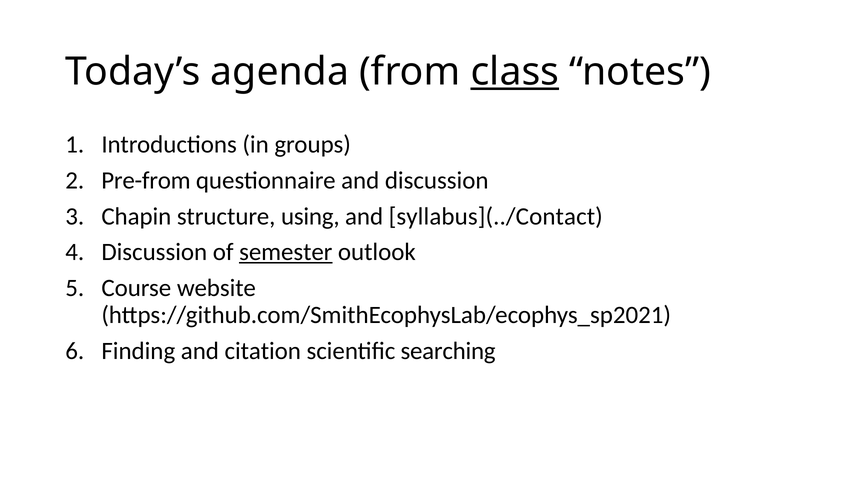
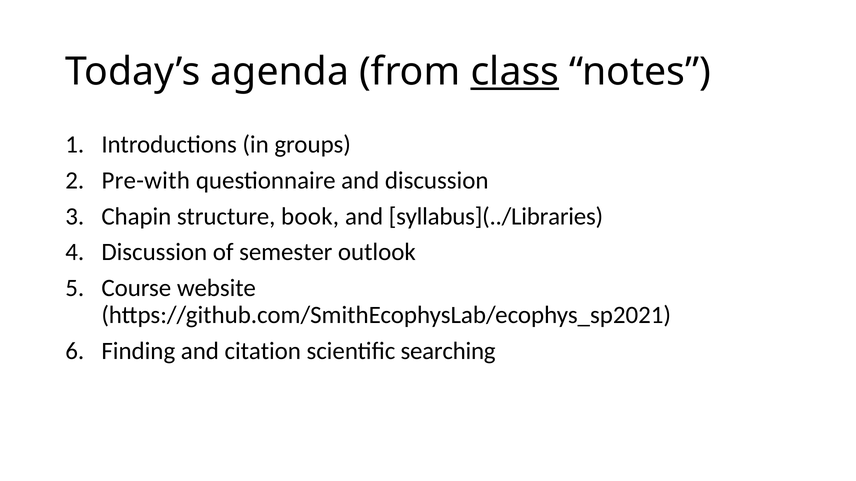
Pre-from: Pre-from -> Pre-with
using: using -> book
syllabus](../Contact: syllabus](../Contact -> syllabus](../Libraries
semester underline: present -> none
